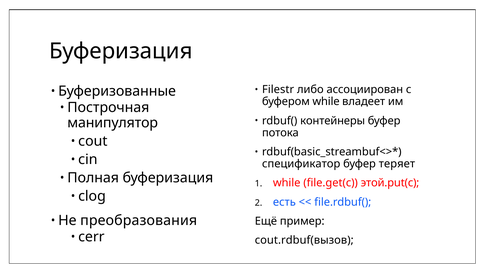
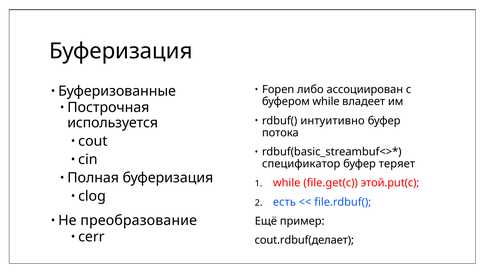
Filestr: Filestr -> Fopen
контейнеры: контейнеры -> интуитивно
манипулятор: манипулятор -> используется
преобразования: преобразования -> преобразование
cout.rdbuf(вызов: cout.rdbuf(вызов -> cout.rdbuf(делает
